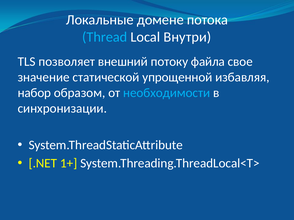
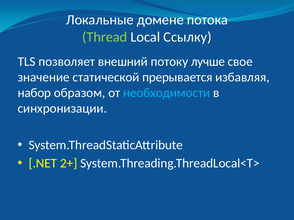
Thread colour: light blue -> light green
Внутри: Внутри -> Ссылку
файла: файла -> лучше
упрощенной: упрощенной -> прерывается
1+: 1+ -> 2+
